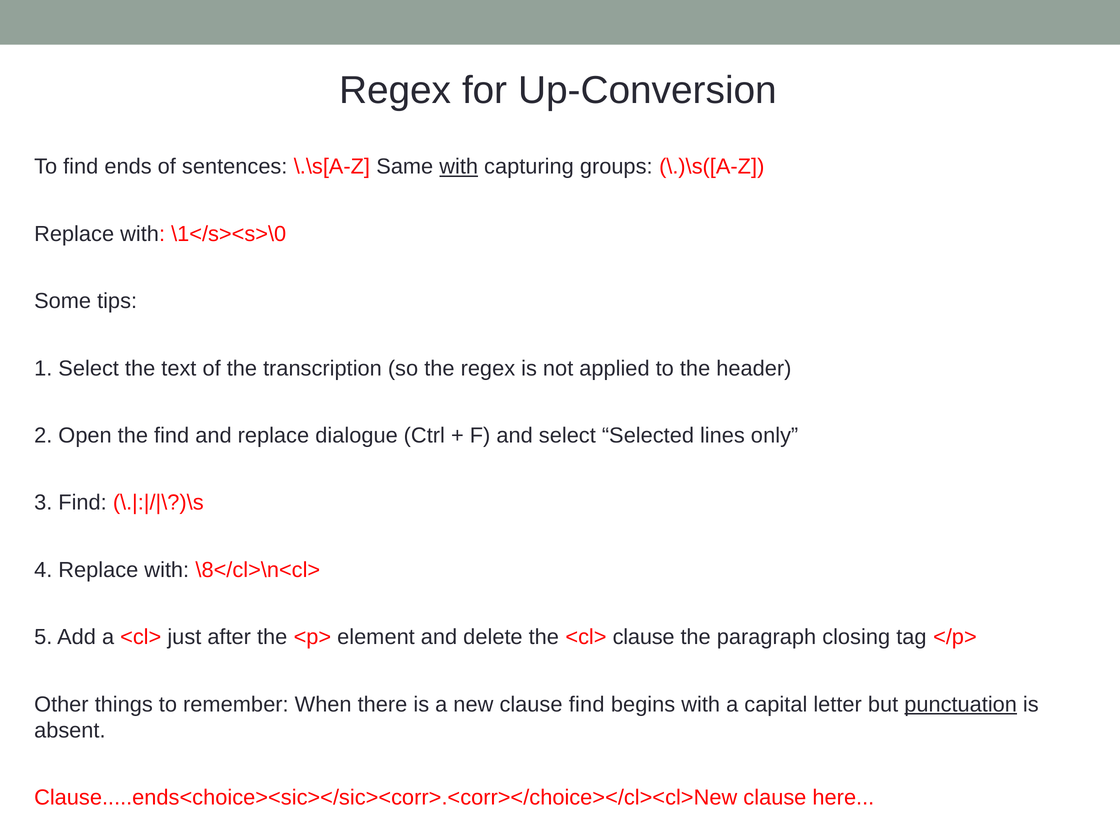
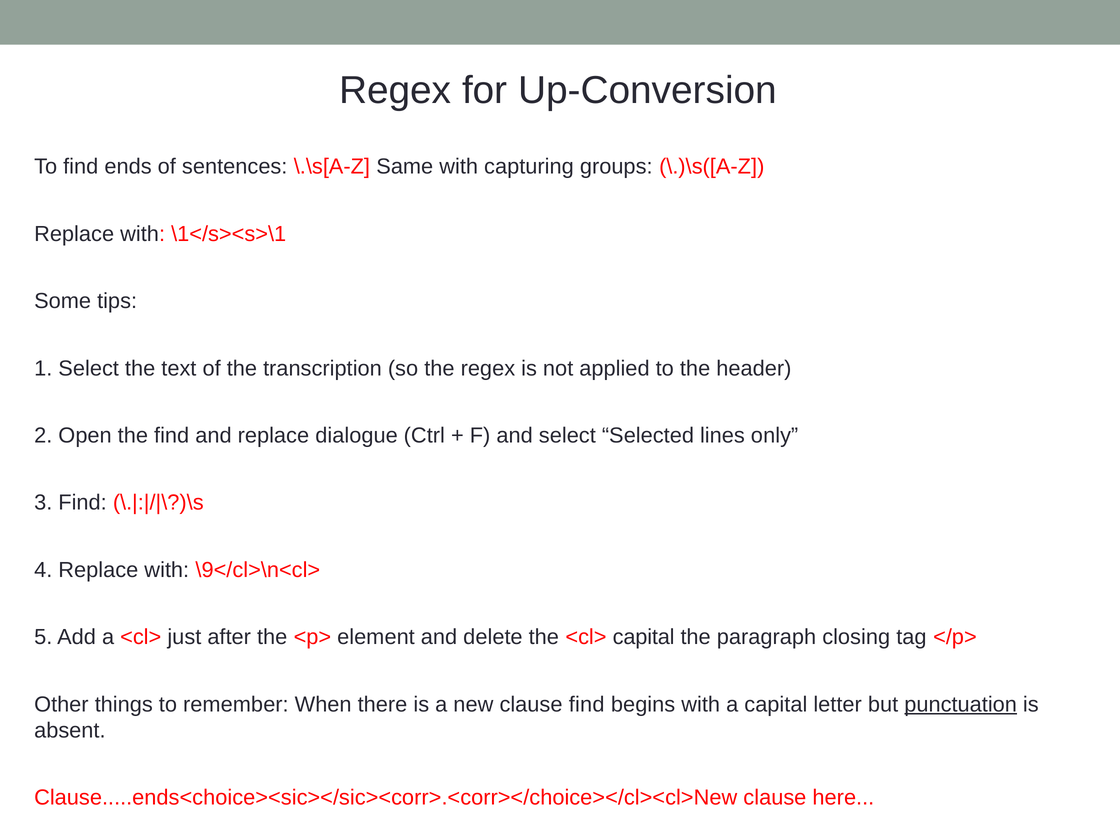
with at (459, 167) underline: present -> none
\1</s><s>\0: \1</s><s>\0 -> \1</s><s>\1
\8</cl>\n<cl>: \8</cl>\n<cl> -> \9</cl>\n<cl>
<cl> clause: clause -> capital
